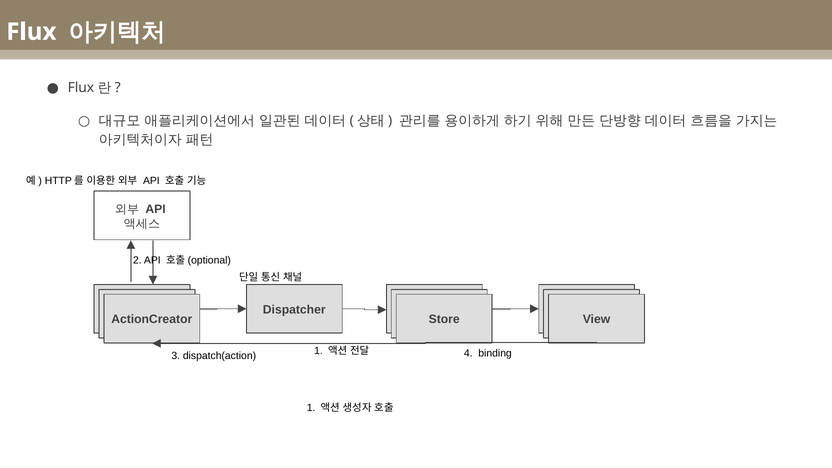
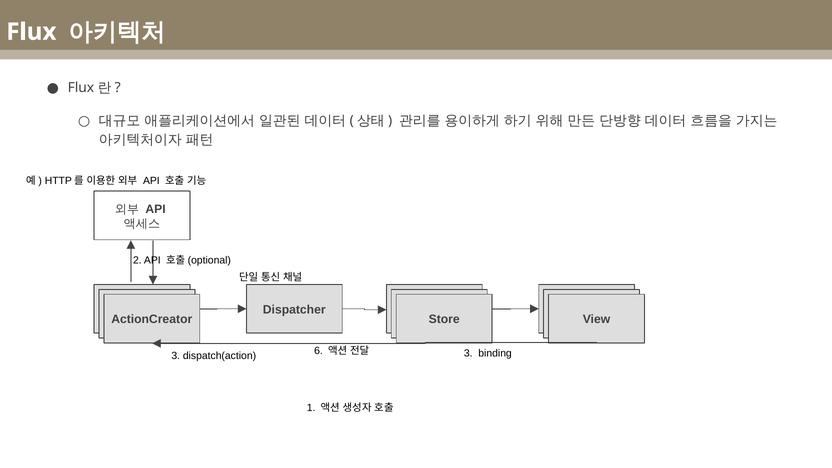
dispatch(action 1: 1 -> 6
4 at (468, 354): 4 -> 3
